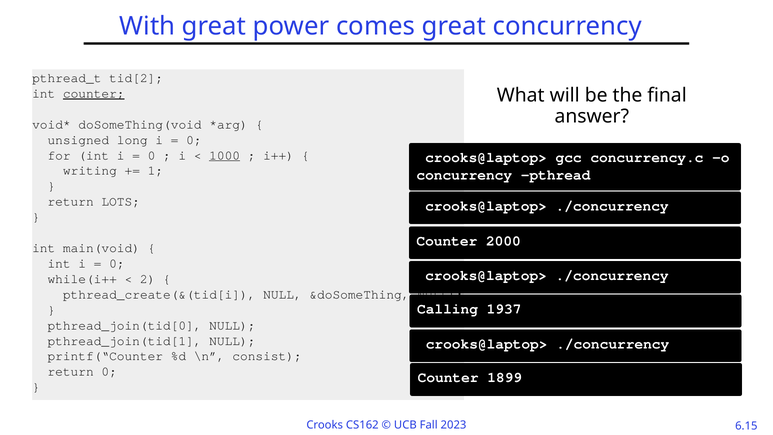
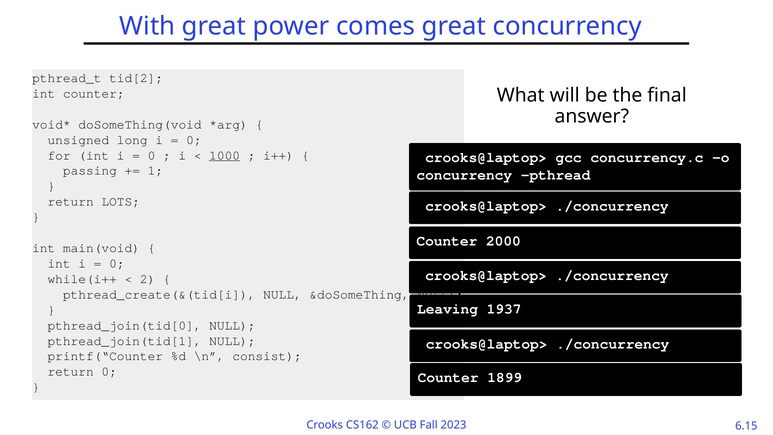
counter at (94, 93) underline: present -> none
writing: writing -> passing
Calling: Calling -> Leaving
